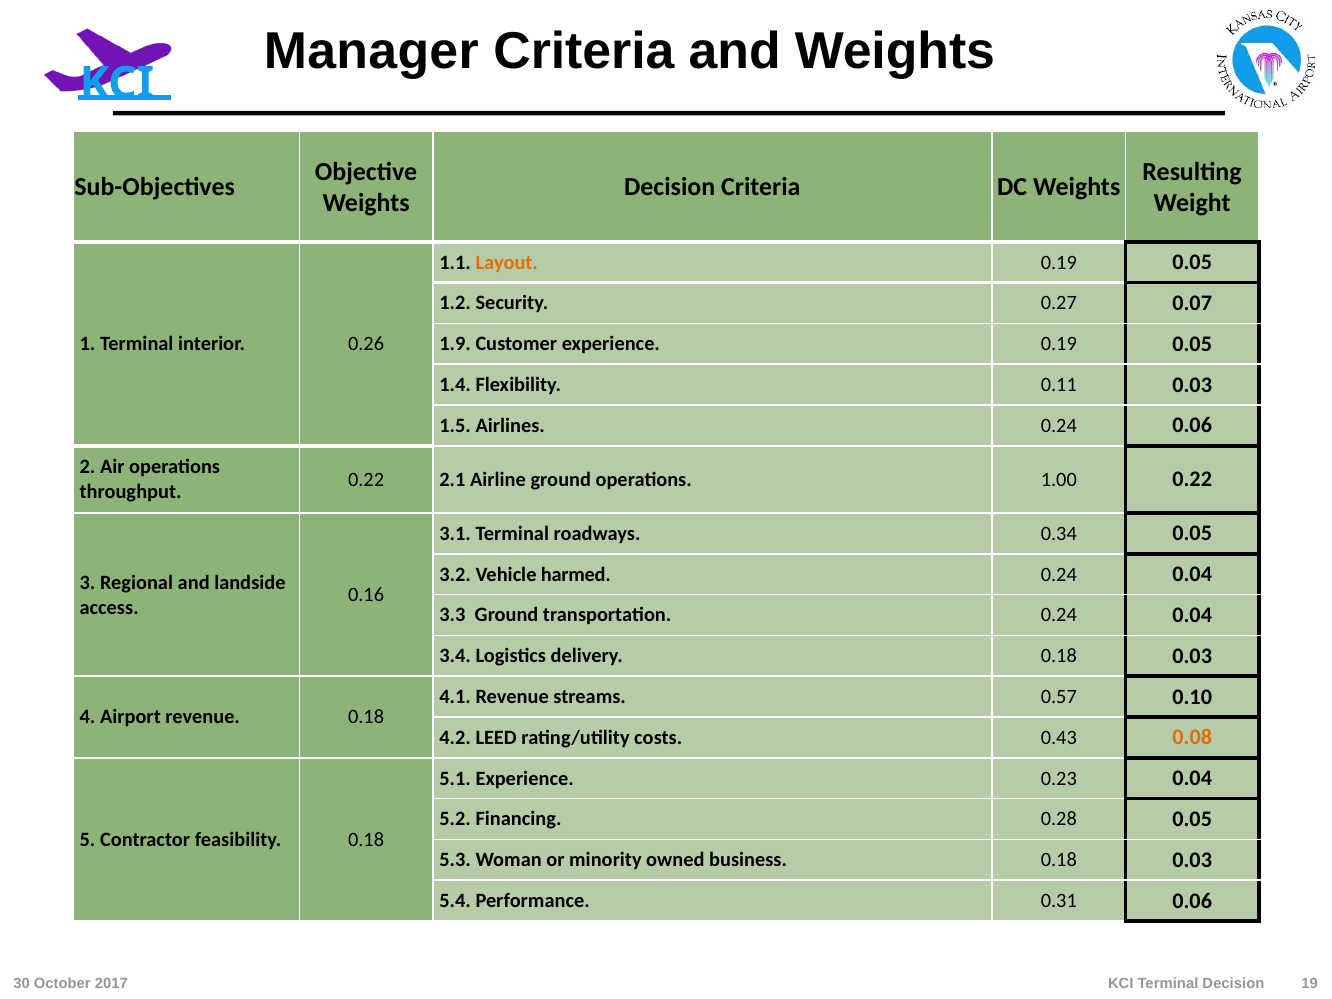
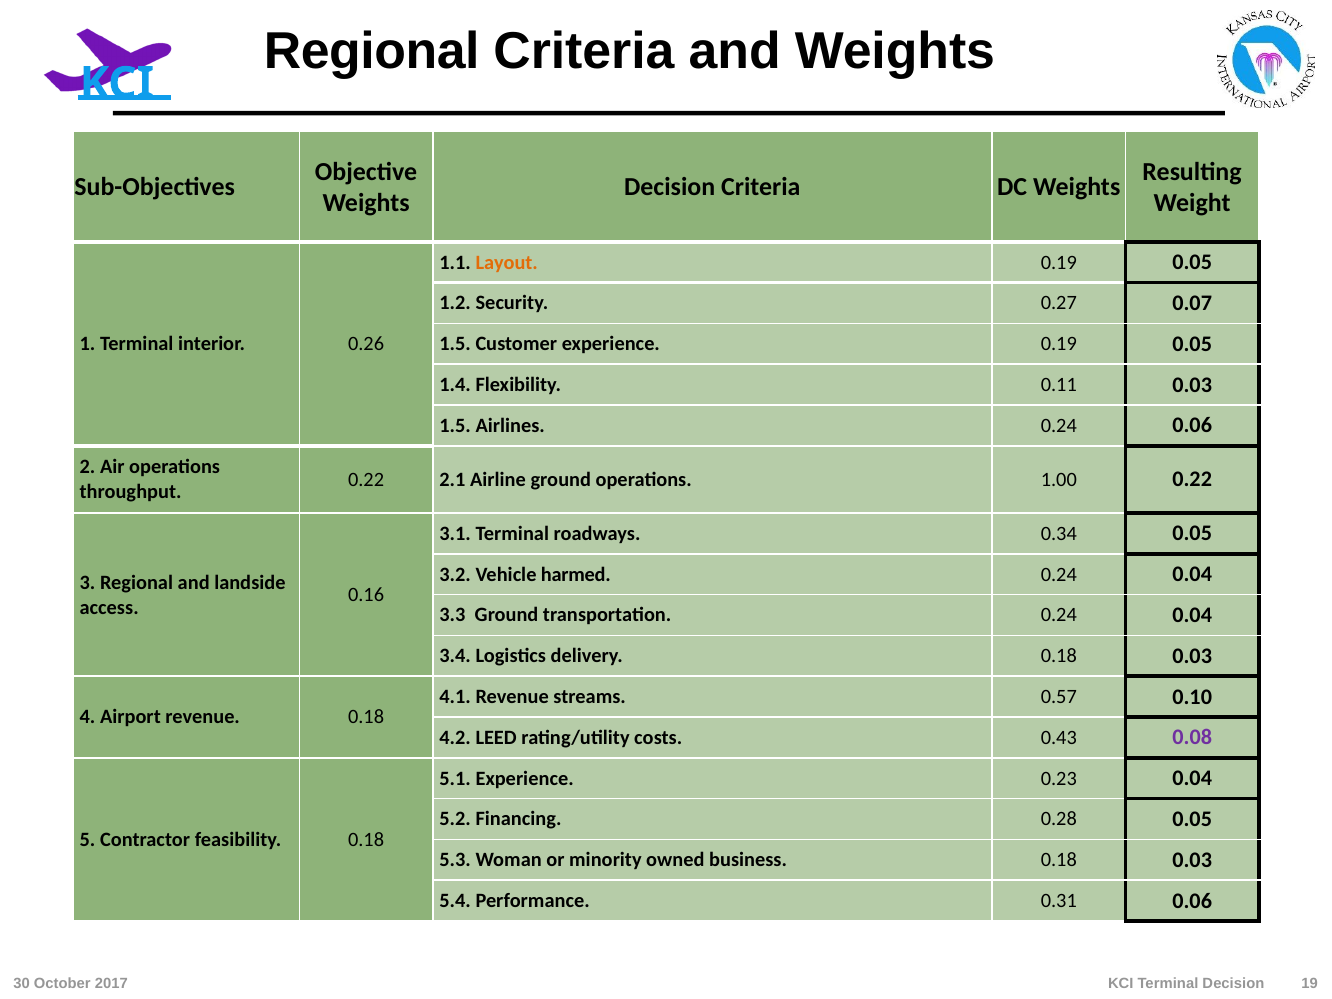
Manager at (371, 52): Manager -> Regional
1.9 at (455, 344): 1.9 -> 1.5
0.08 colour: orange -> purple
